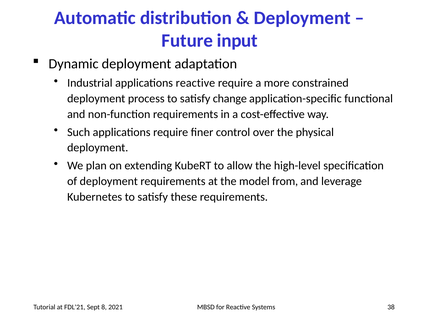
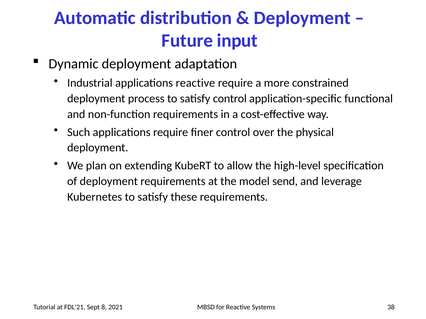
satisfy change: change -> control
from: from -> send
